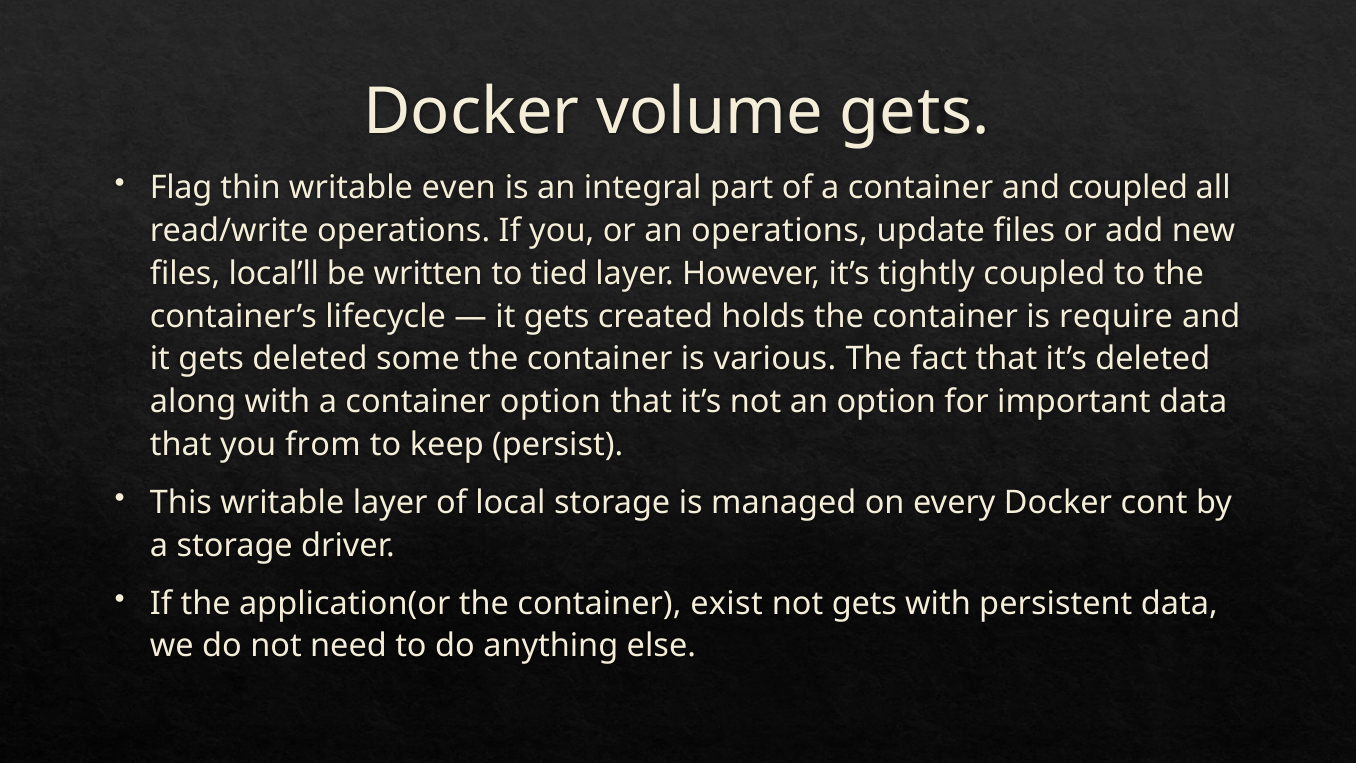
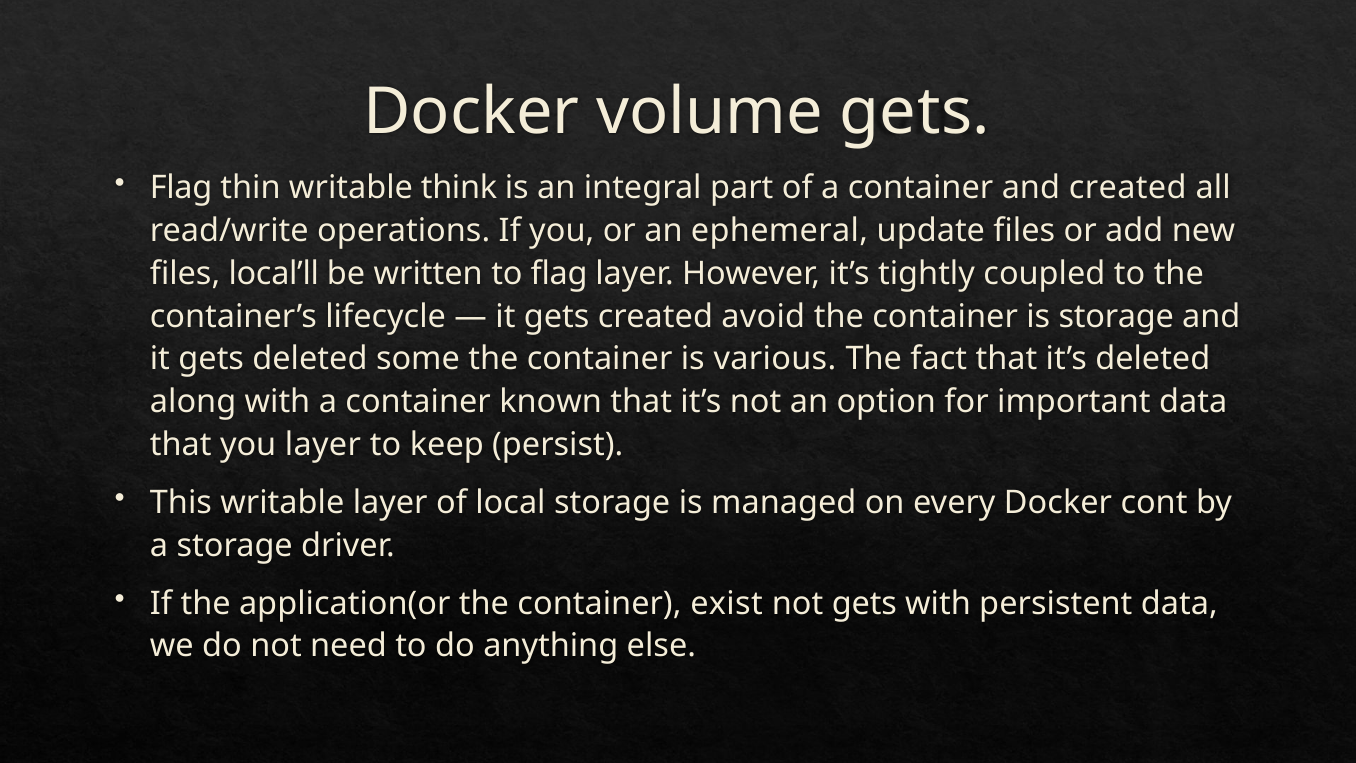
even: even -> think
and coupled: coupled -> created
an operations: operations -> ephemeral
to tied: tied -> flag
holds: holds -> avoid
is require: require -> storage
container option: option -> known
you from: from -> layer
